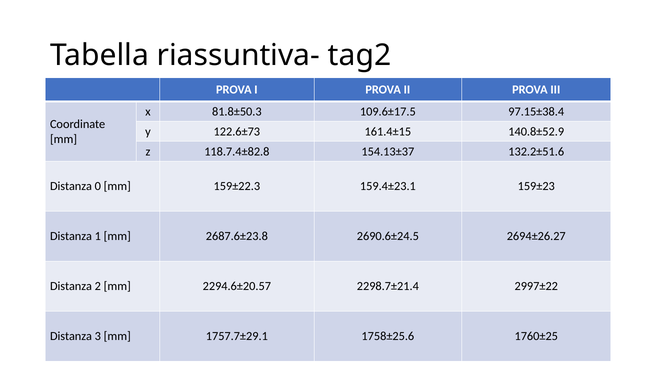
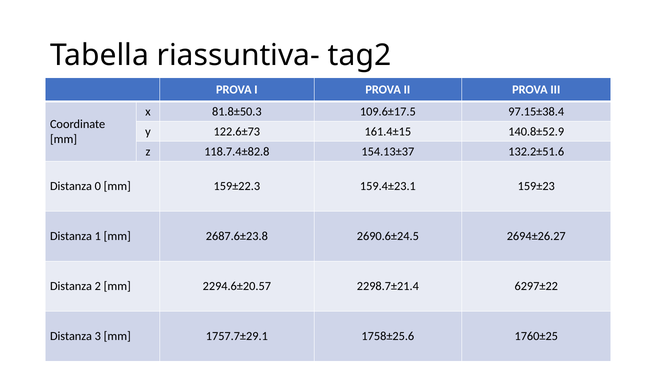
2997±22: 2997±22 -> 6297±22
